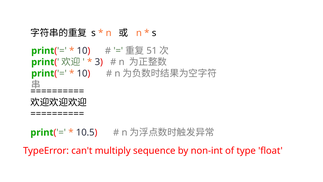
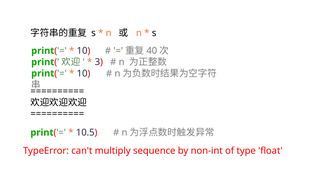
51: 51 -> 40
